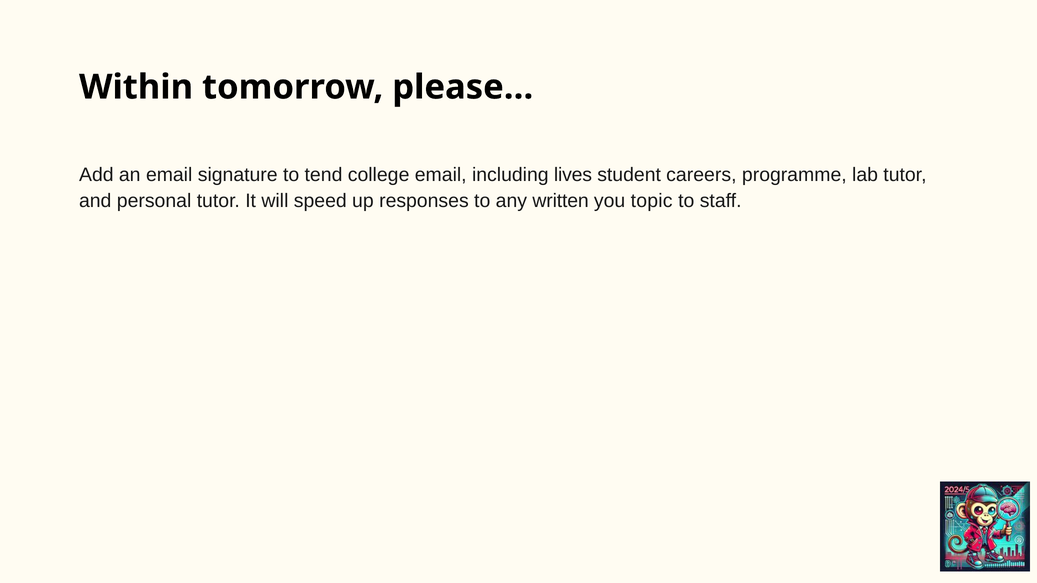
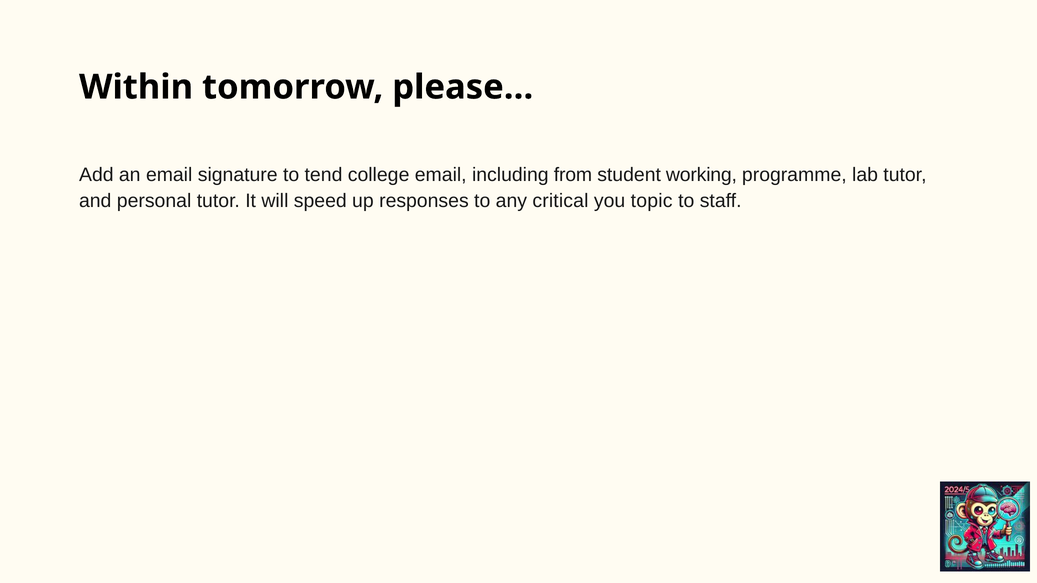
lives: lives -> from
careers: careers -> working
written: written -> critical
